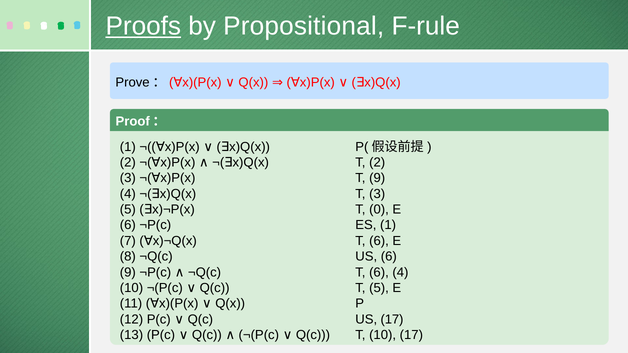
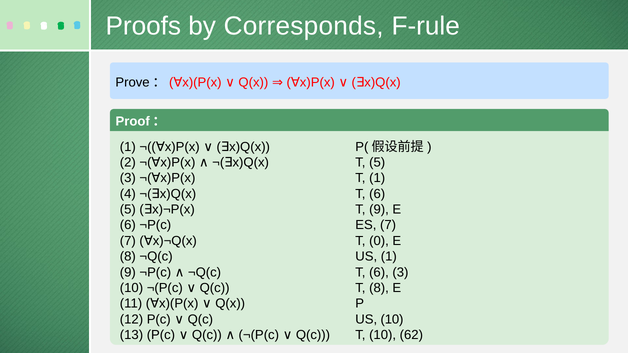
Proofs underline: present -> none
Propositional: Propositional -> Corresponds
T 2: 2 -> 5
T 9: 9 -> 1
3 at (377, 194): 3 -> 6
T 0: 0 -> 9
ES 1: 1 -> 7
6 at (379, 241): 6 -> 0
US 6: 6 -> 1
6 4: 4 -> 3
T 5: 5 -> 8
US 17: 17 -> 10
10 17: 17 -> 62
